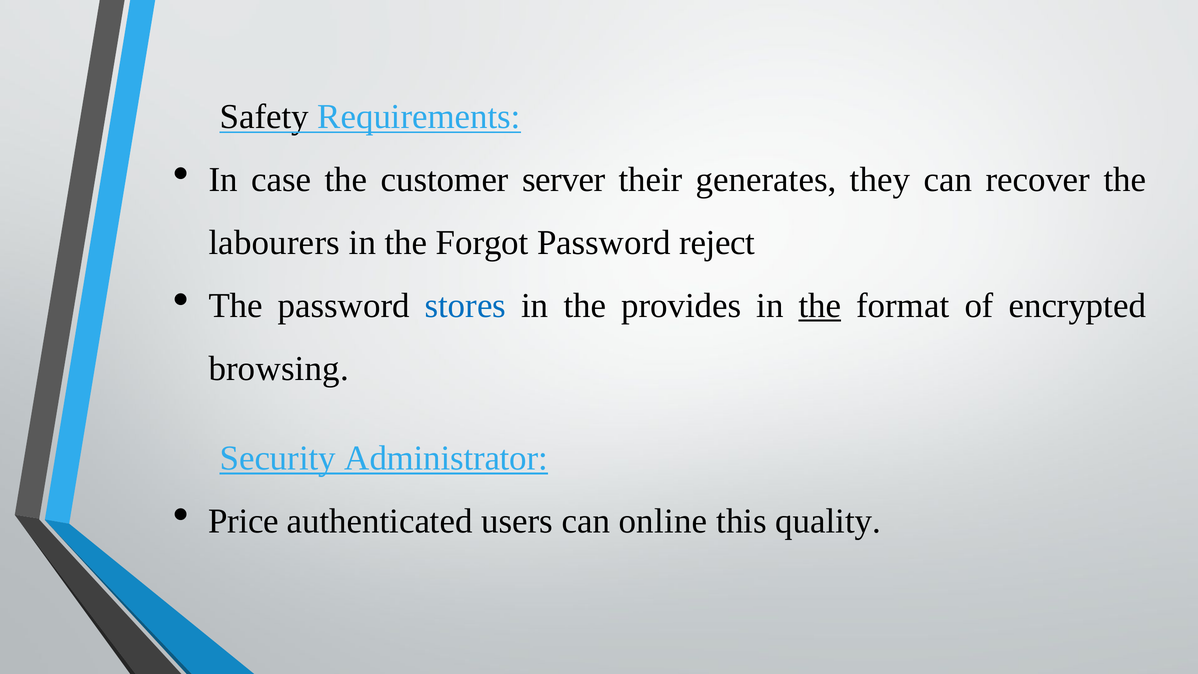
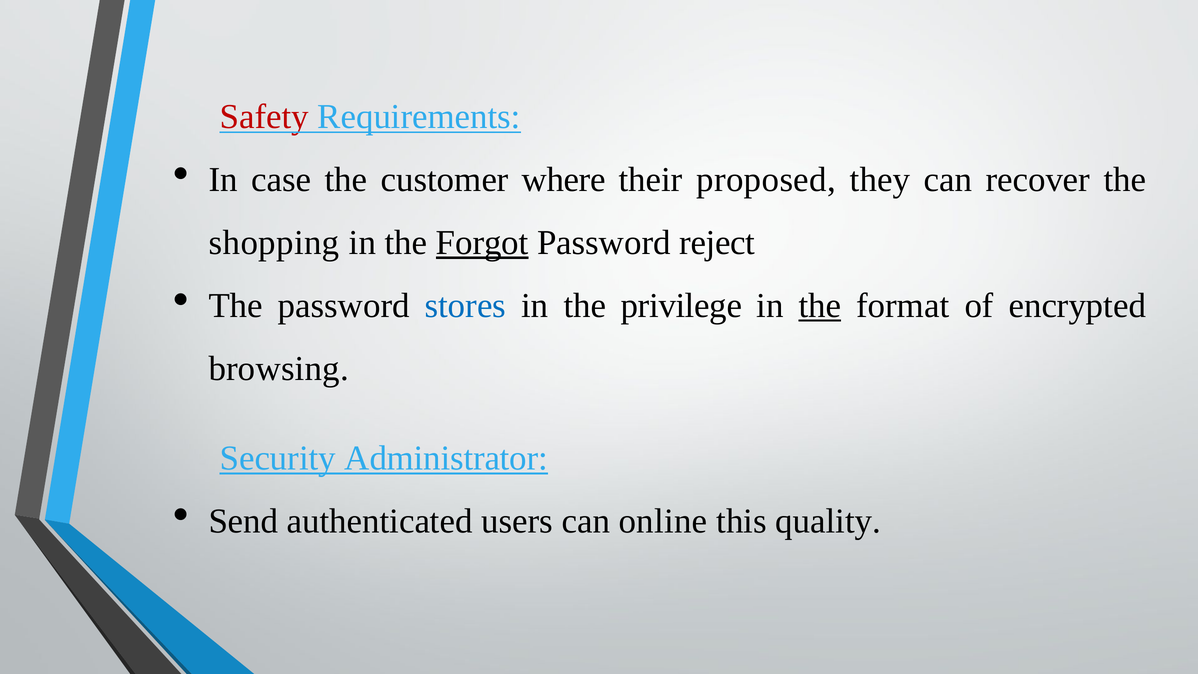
Safety colour: black -> red
server: server -> where
generates: generates -> proposed
labourers: labourers -> shopping
Forgot underline: none -> present
provides: provides -> privilege
Price: Price -> Send
